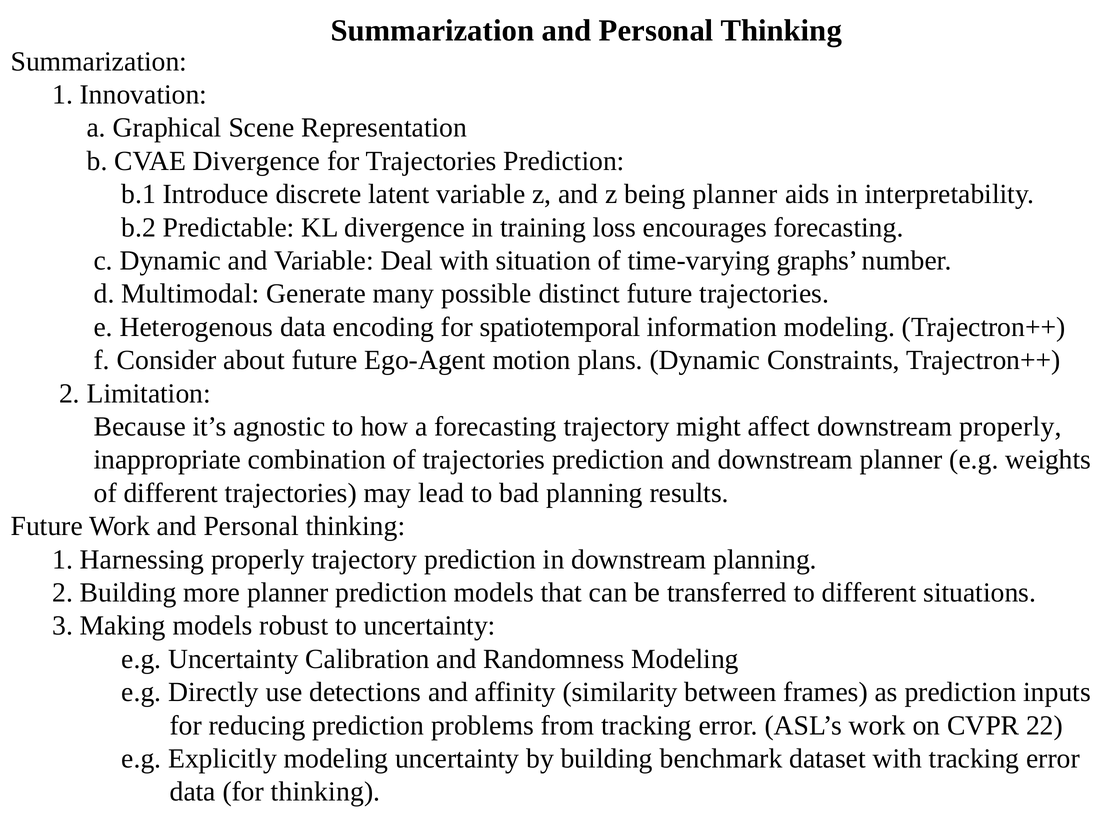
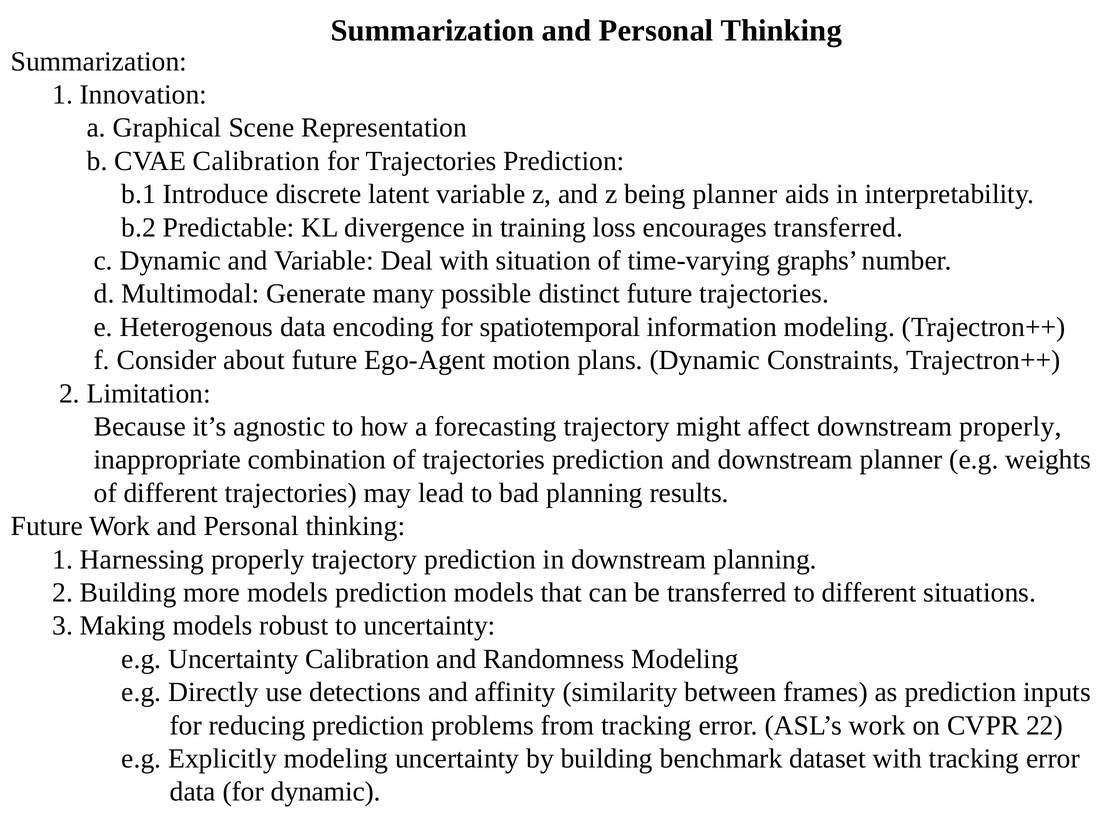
CVAE Divergence: Divergence -> Calibration
encourages forecasting: forecasting -> transferred
more planner: planner -> models
for thinking: thinking -> dynamic
